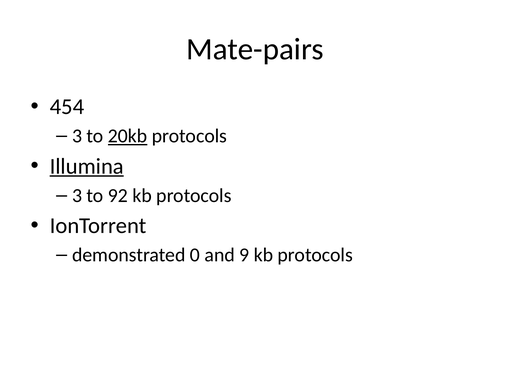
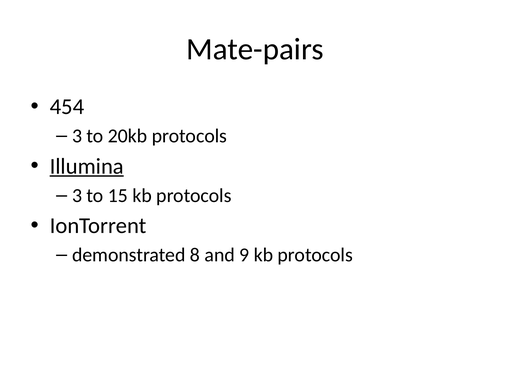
20kb underline: present -> none
92: 92 -> 15
0: 0 -> 8
